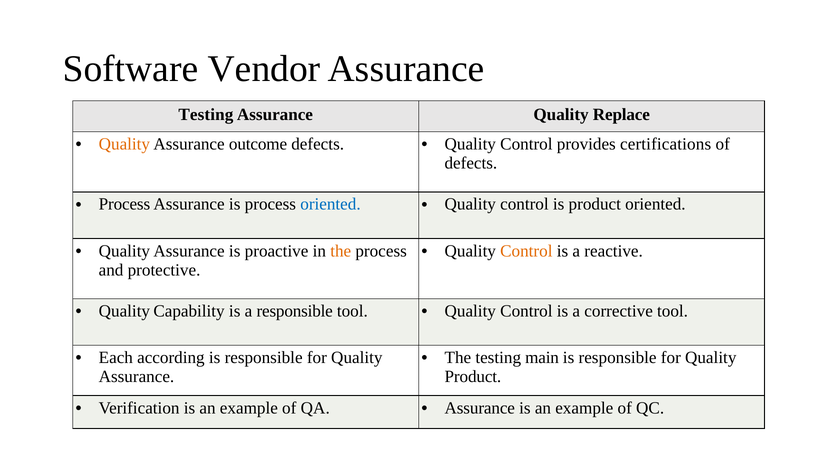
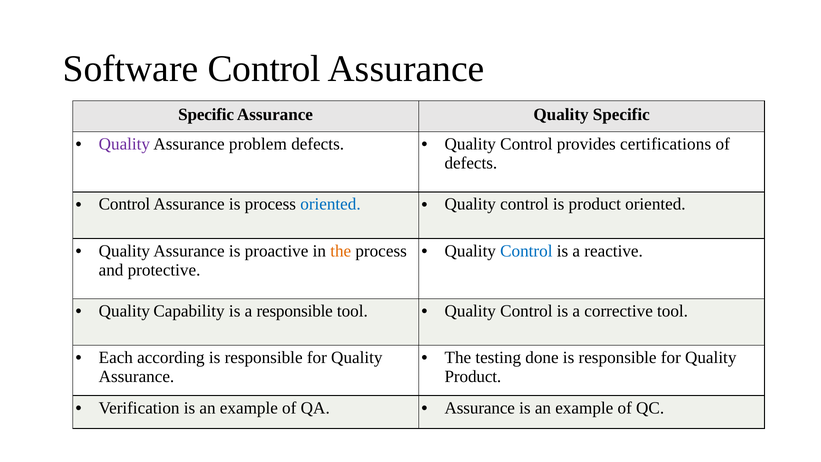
Software Vendor: Vendor -> Control
Testing at (206, 114): Testing -> Specific
Quality Replace: Replace -> Specific
Quality at (124, 144) colour: orange -> purple
outcome: outcome -> problem
Process at (124, 204): Process -> Control
Control at (526, 251) colour: orange -> blue
main: main -> done
